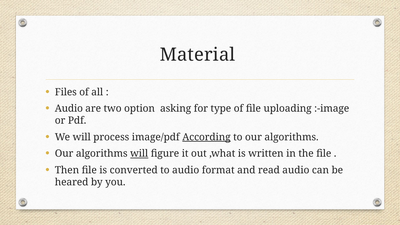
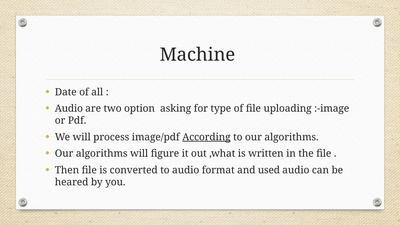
Material: Material -> Machine
Files: Files -> Date
will at (139, 154) underline: present -> none
read: read -> used
